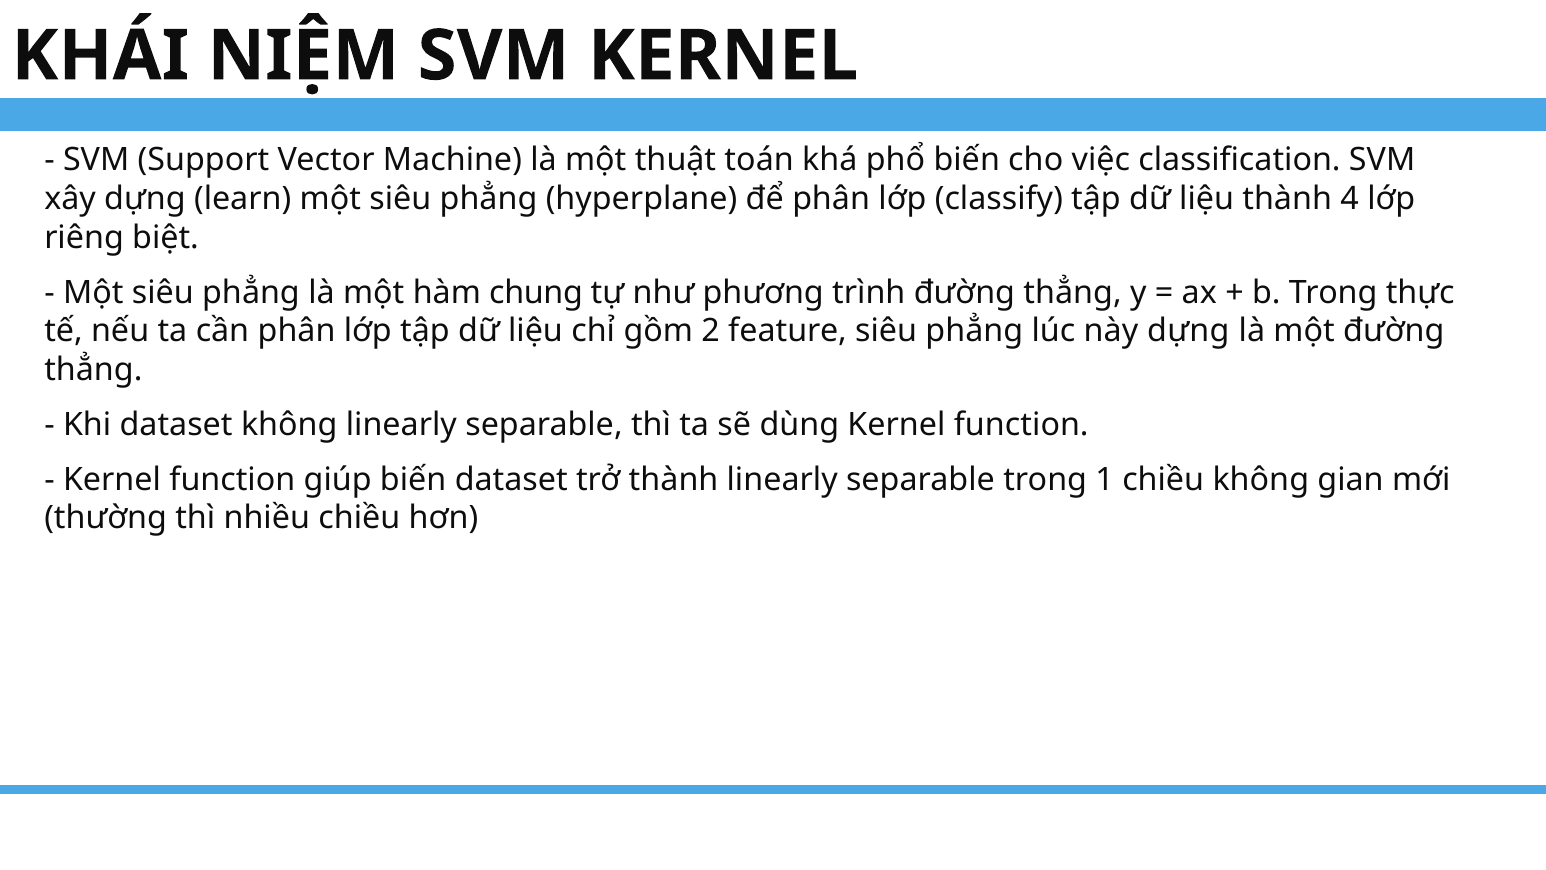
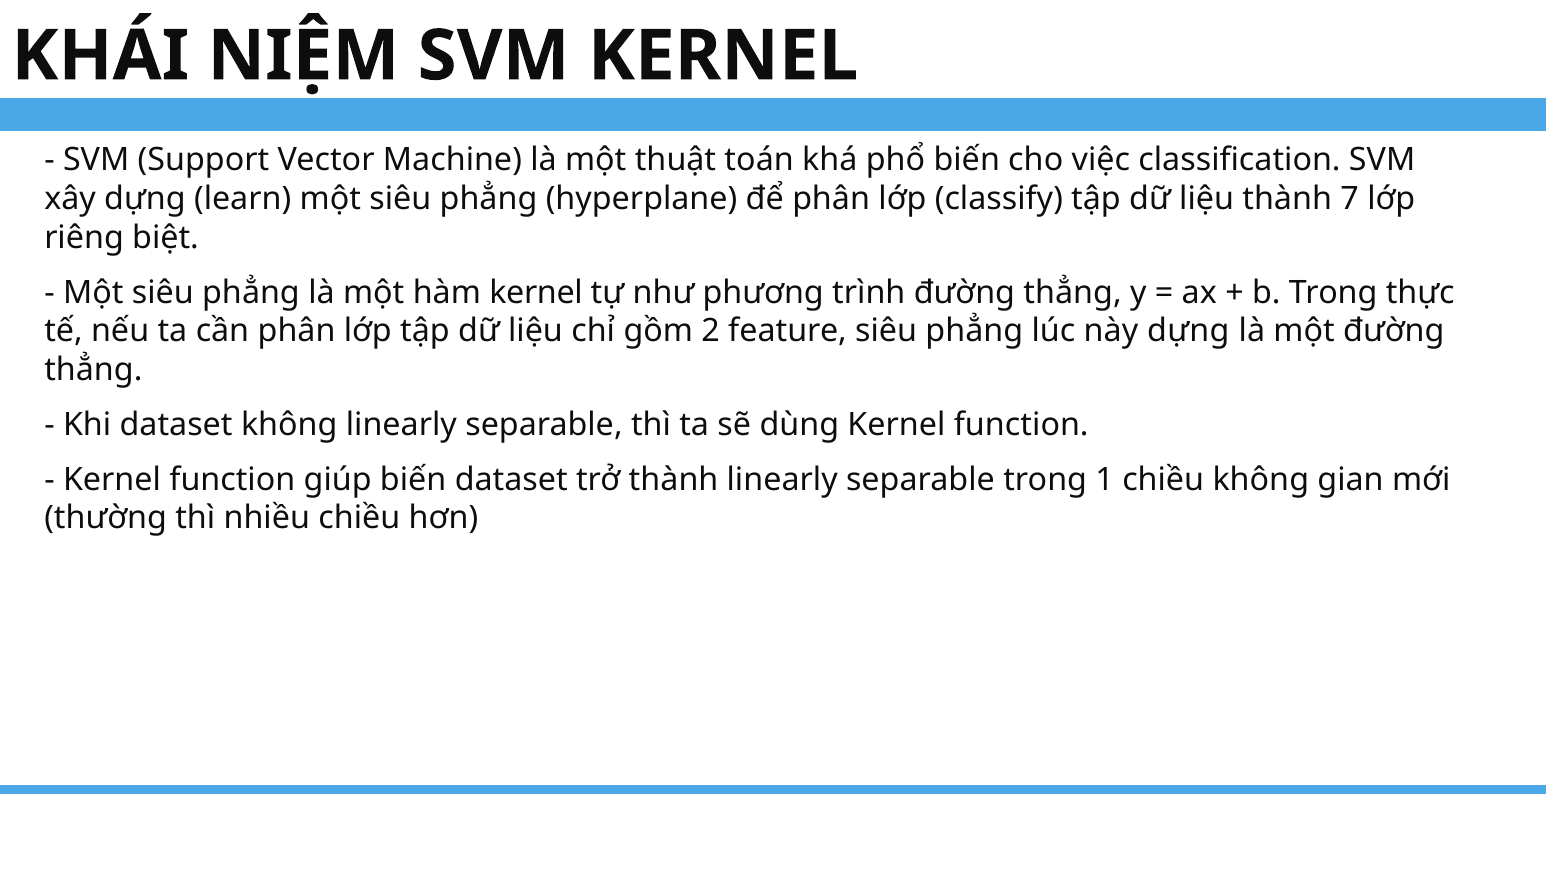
4: 4 -> 7
hàm chung: chung -> kernel
